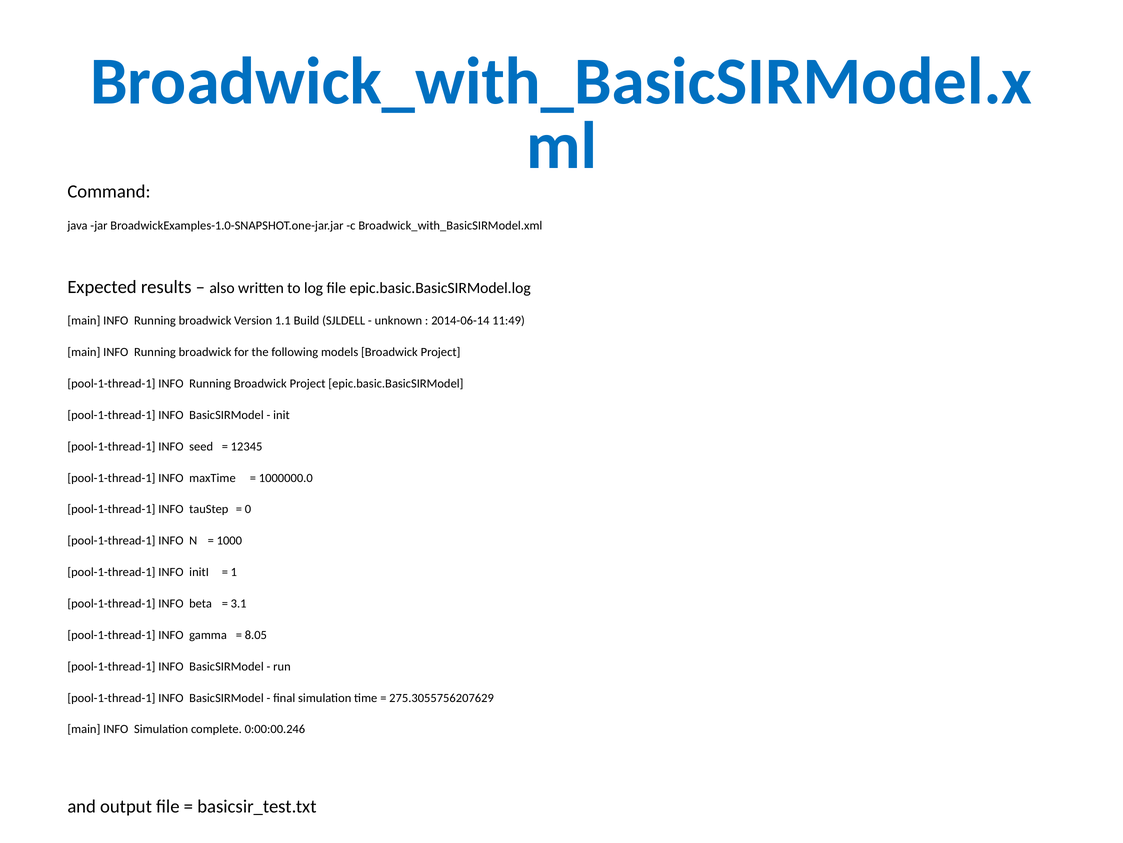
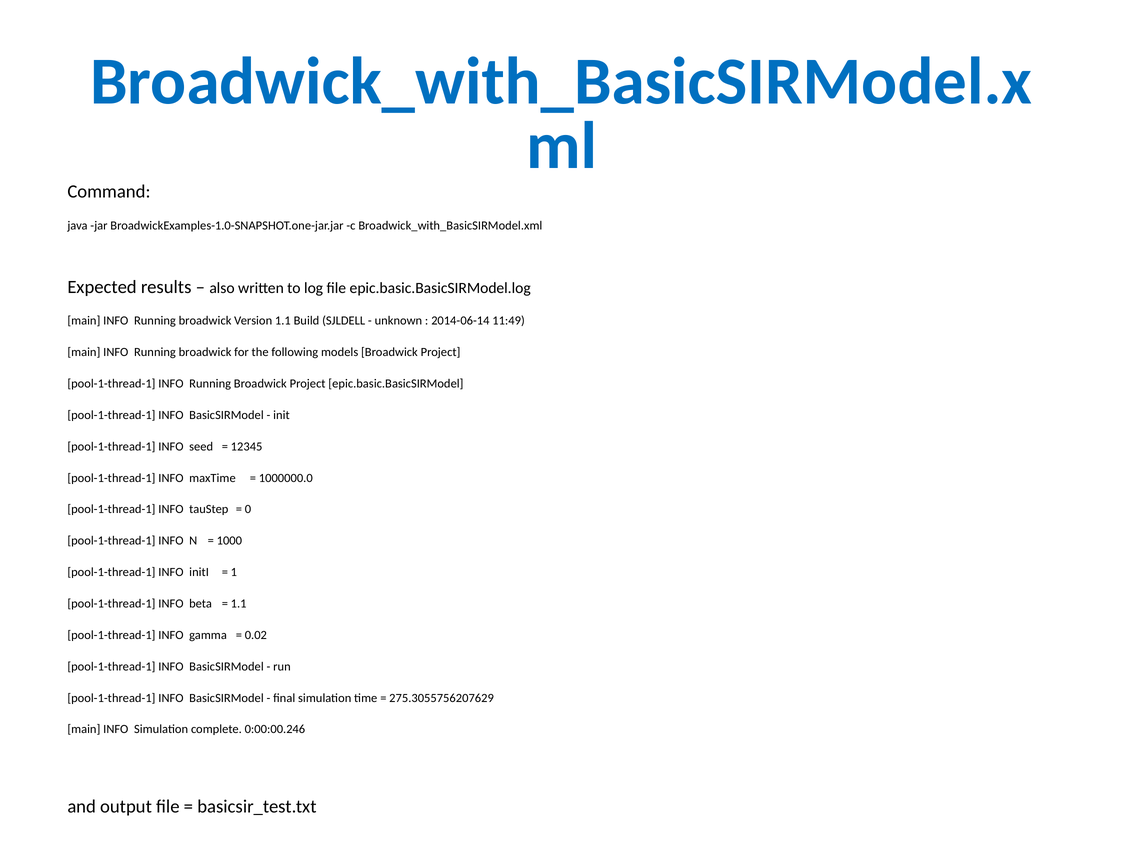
3.1 at (239, 603): 3.1 -> 1.1
8.05: 8.05 -> 0.02
